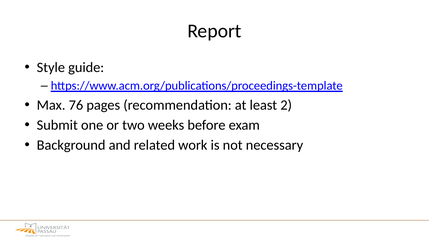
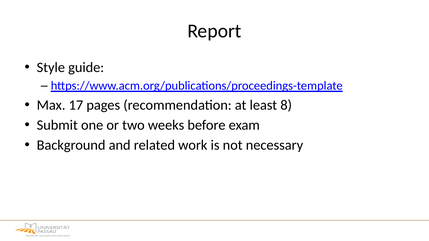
76: 76 -> 17
2: 2 -> 8
